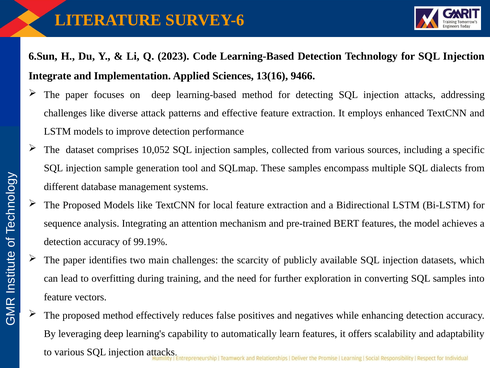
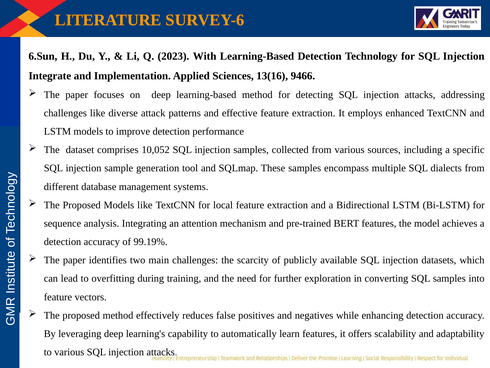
Code: Code -> With
